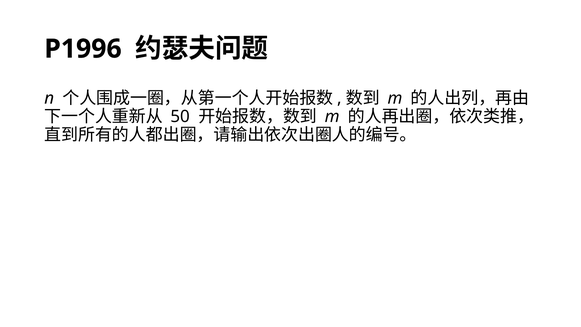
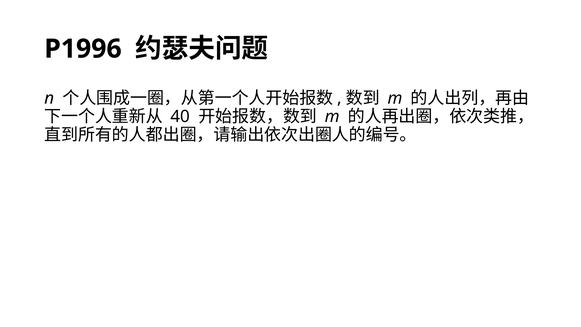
50: 50 -> 40
